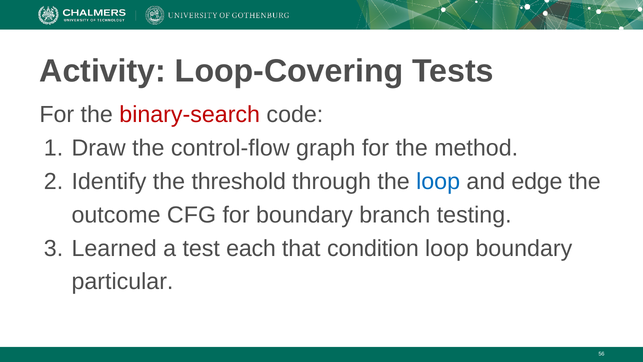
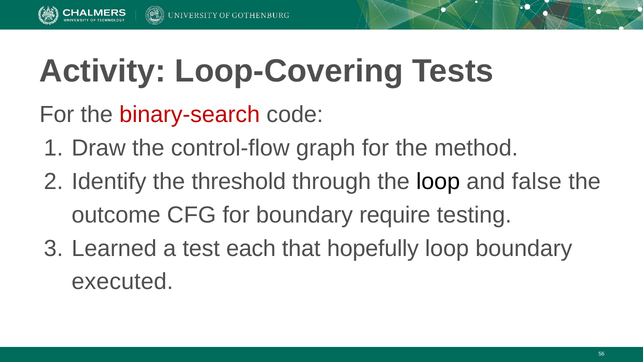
loop at (438, 181) colour: blue -> black
edge: edge -> false
branch: branch -> require
condition: condition -> hopefully
particular: particular -> executed
